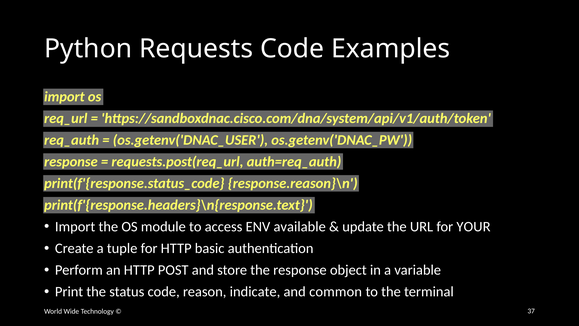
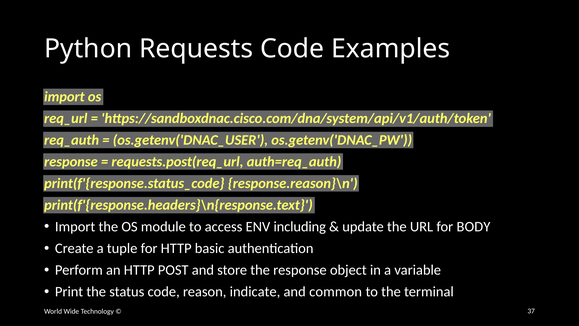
available: available -> including
YOUR: YOUR -> BODY
